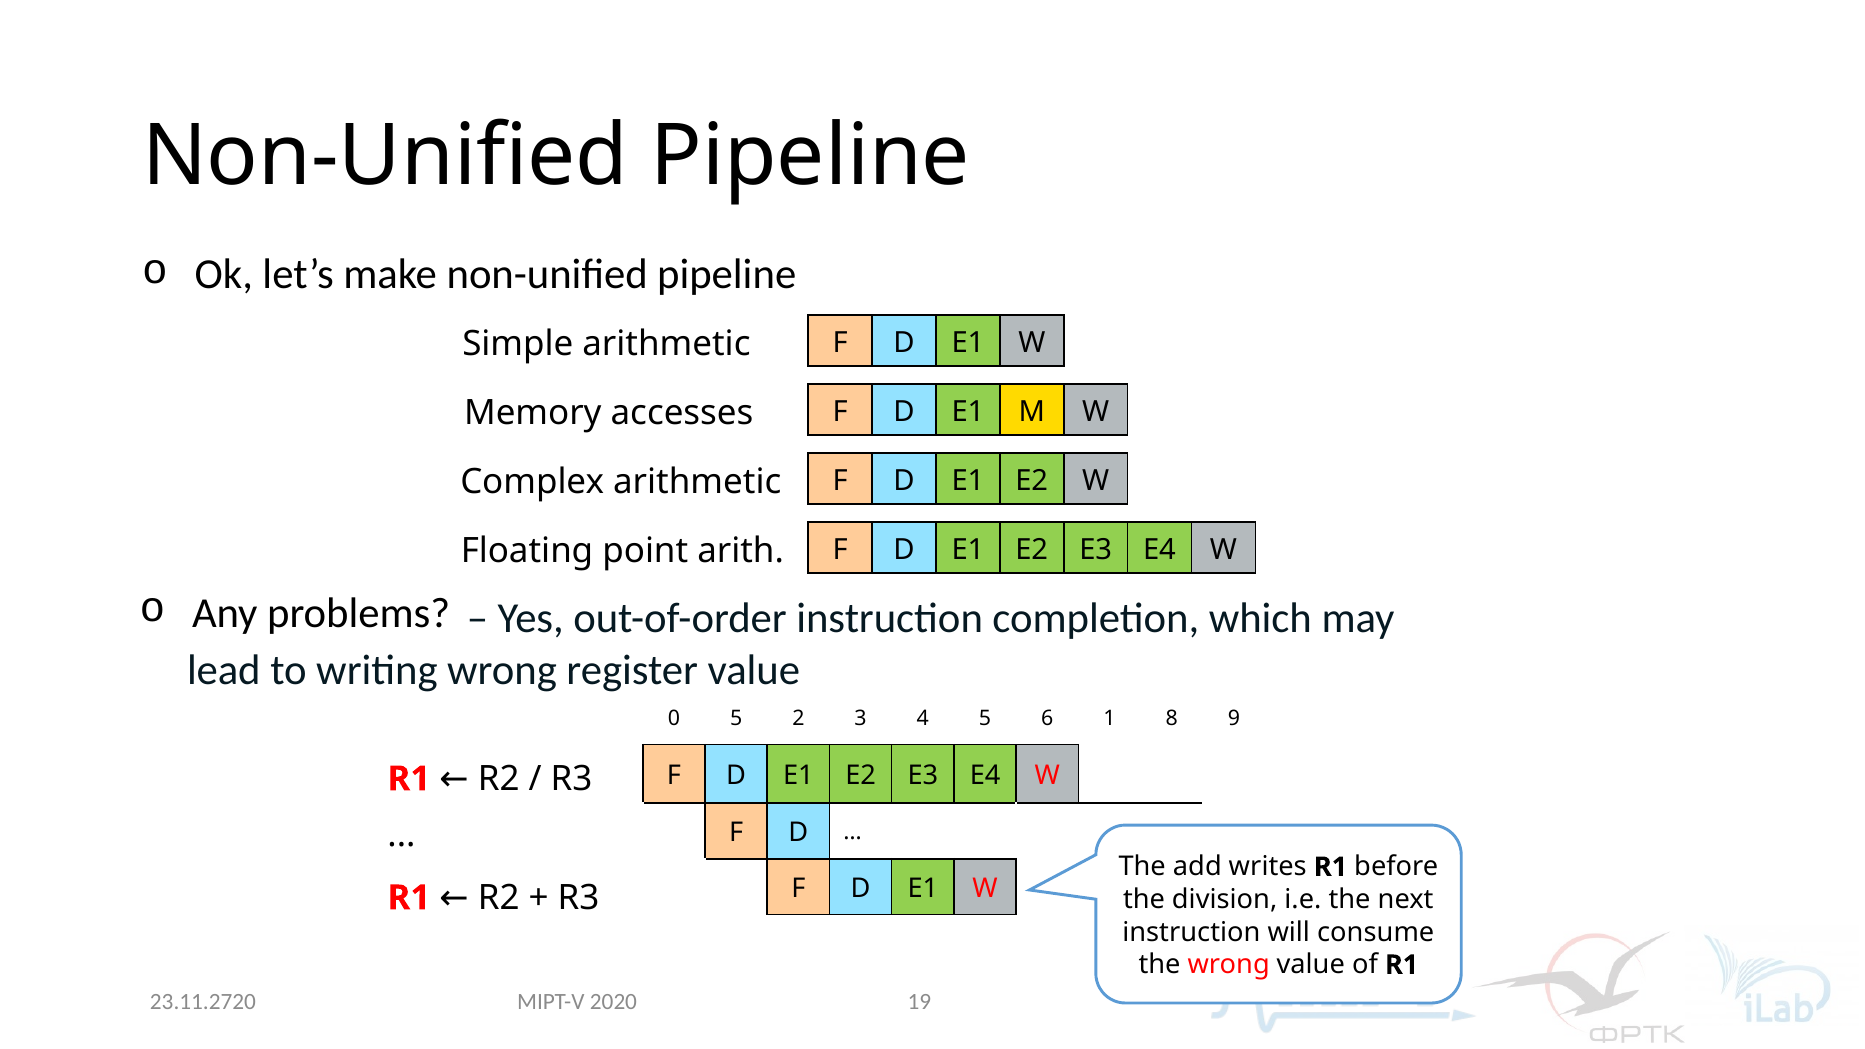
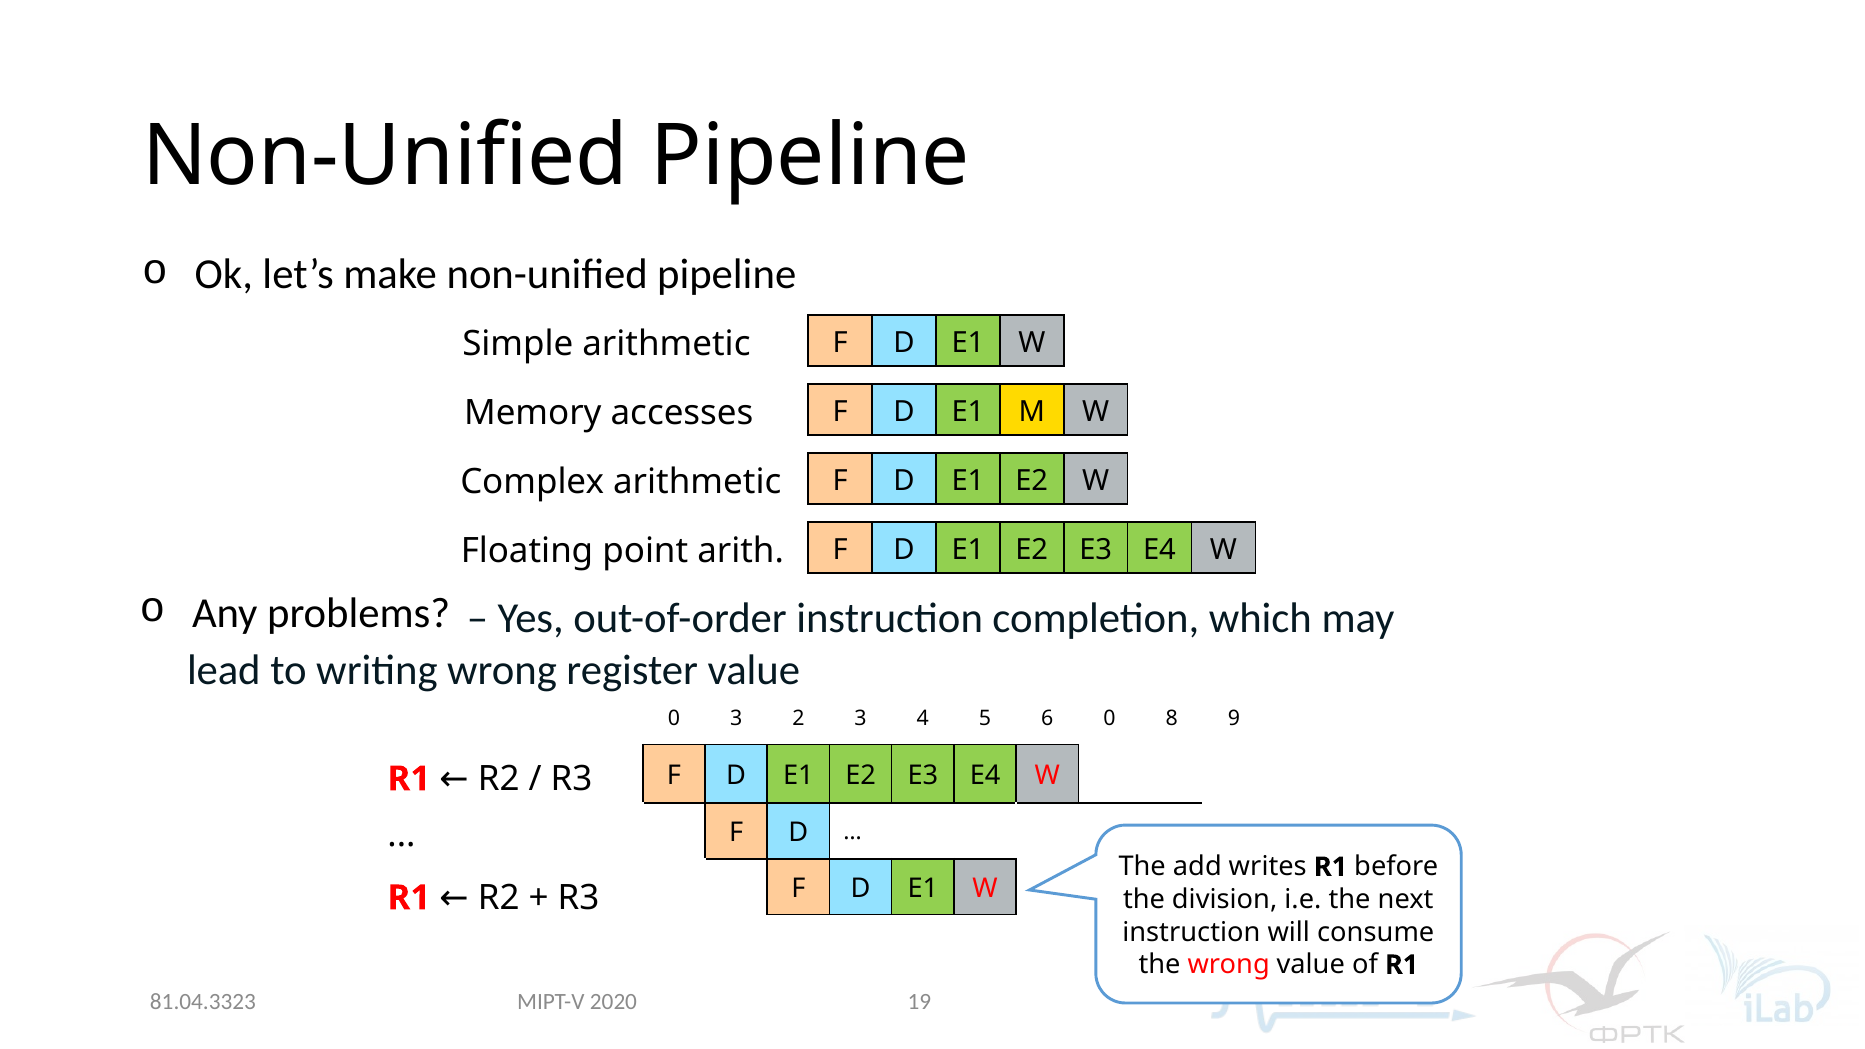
0 5: 5 -> 3
6 1: 1 -> 0
23.11.2720: 23.11.2720 -> 81.04.3323
